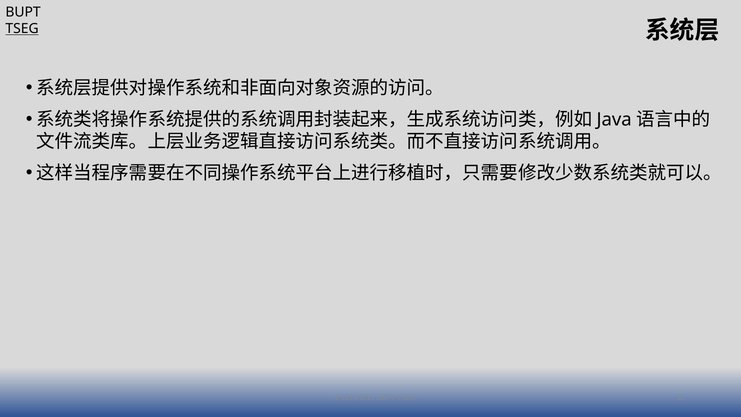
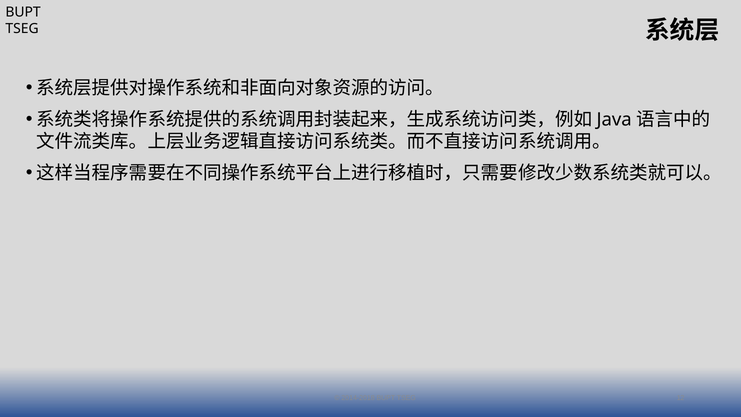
TSEG at (22, 29) underline: present -> none
